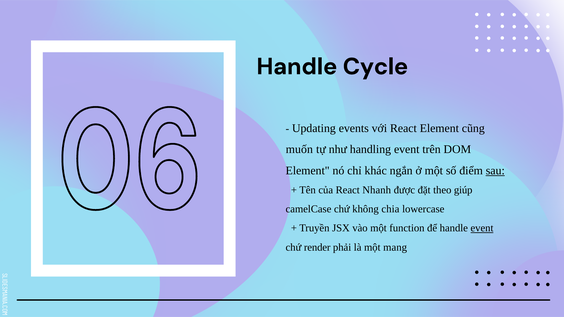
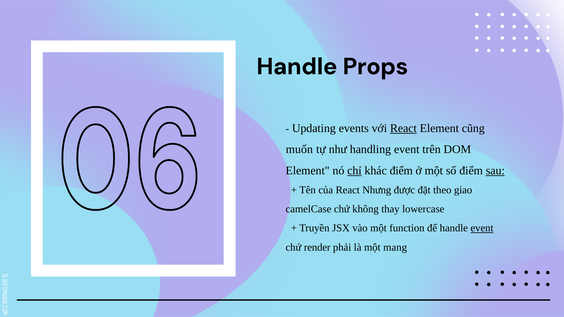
Cycle: Cycle -> Props
React at (403, 128) underline: none -> present
chỉ underline: none -> present
khác ngắn: ngắn -> điểm
Nhanh: Nhanh -> Nhưng
giúp: giúp -> giao
chia: chia -> thay
